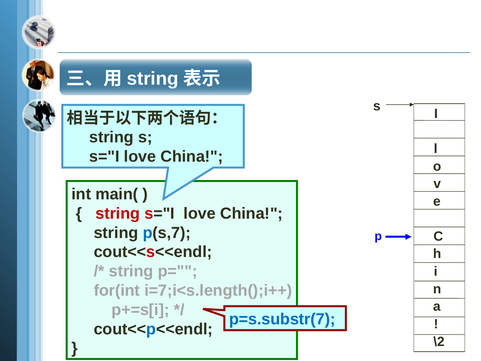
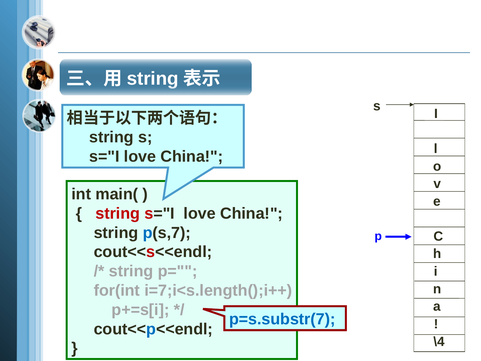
\2: \2 -> \4
